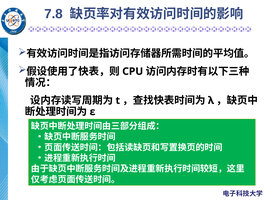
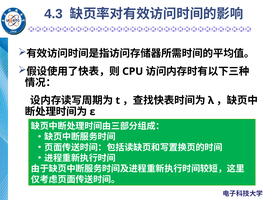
7.8: 7.8 -> 4.3
